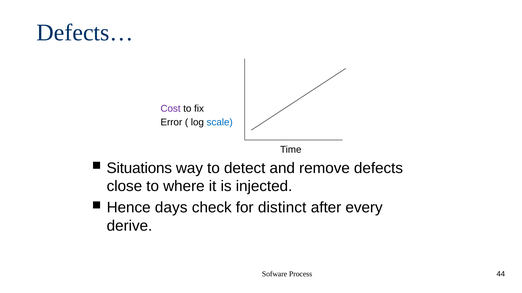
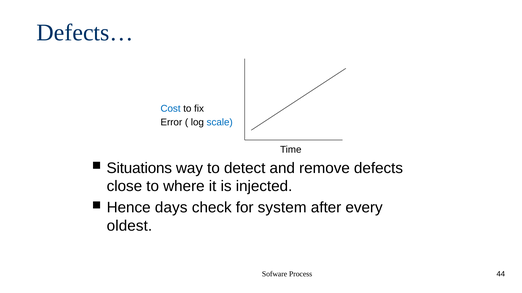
Cost colour: purple -> blue
distinct: distinct -> system
derive: derive -> oldest
